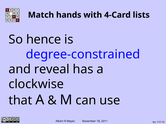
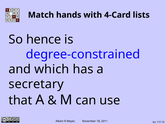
reveal: reveal -> which
clockwise: clockwise -> secretary
